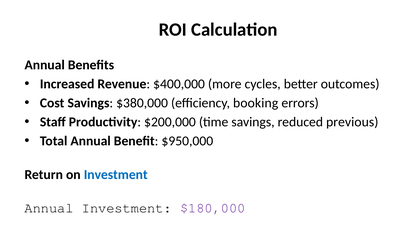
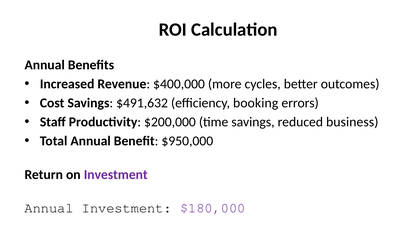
$380,000: $380,000 -> $491,632
previous: previous -> business
Investment at (116, 175) colour: blue -> purple
